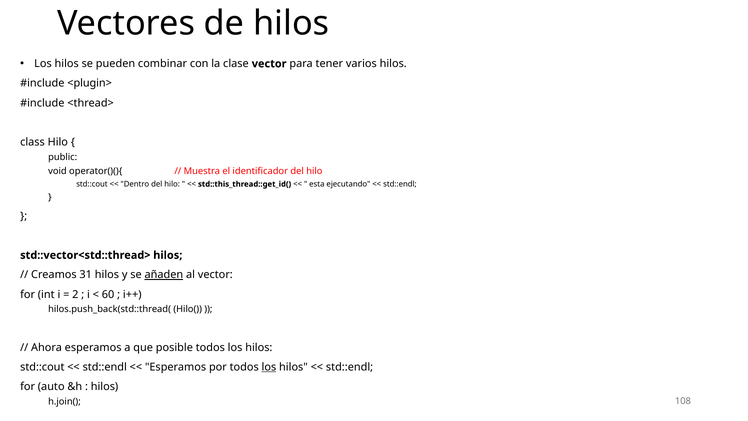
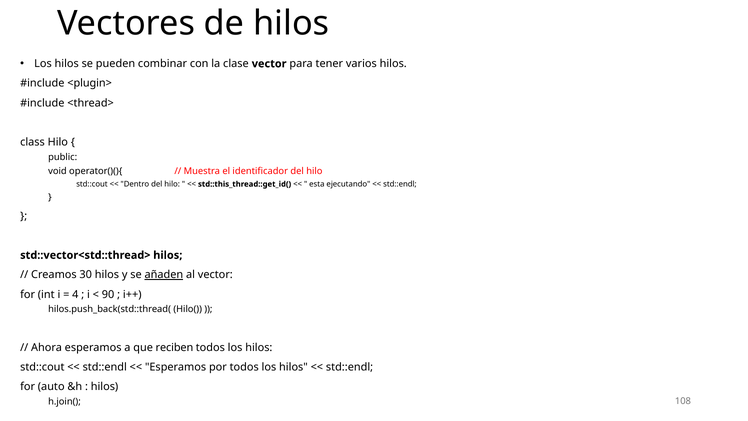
31: 31 -> 30
2: 2 -> 4
60: 60 -> 90
posible: posible -> reciben
los at (269, 367) underline: present -> none
